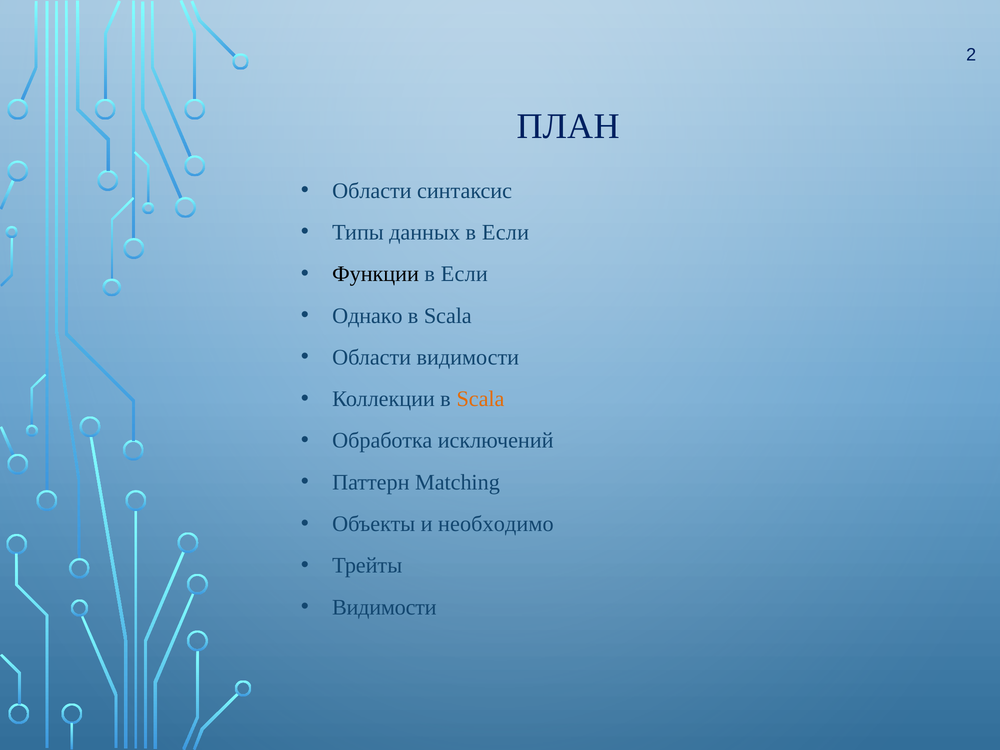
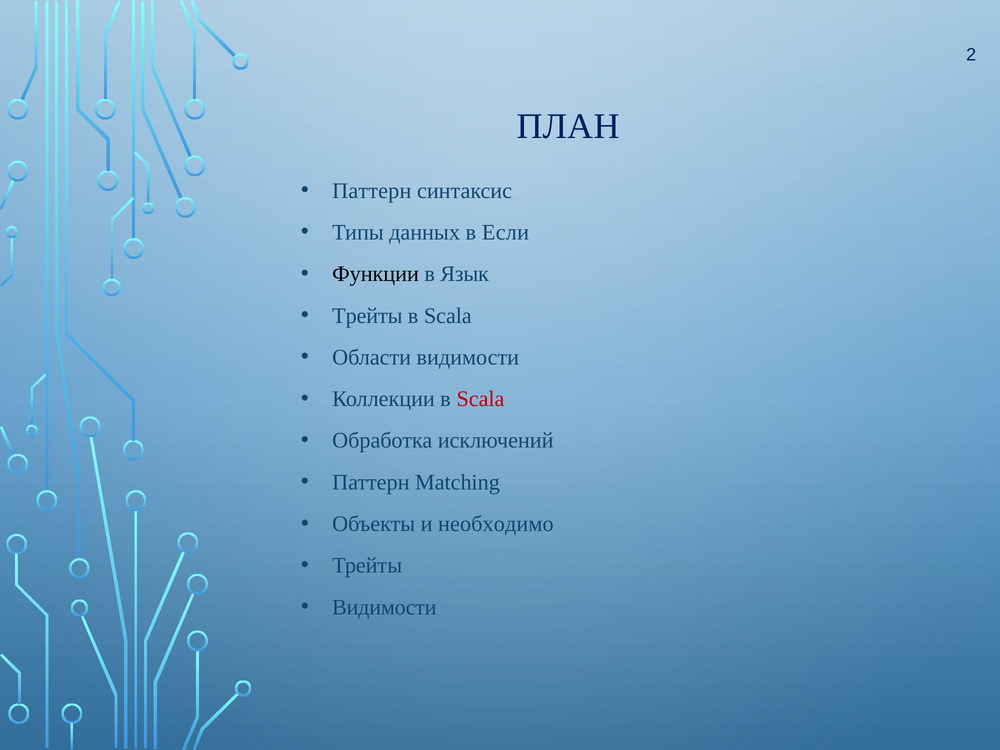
Области at (372, 191): Области -> Паттерн
Если at (464, 274): Если -> Язык
Однако at (367, 316): Однако -> Трейты
Scala at (480, 399) colour: orange -> red
